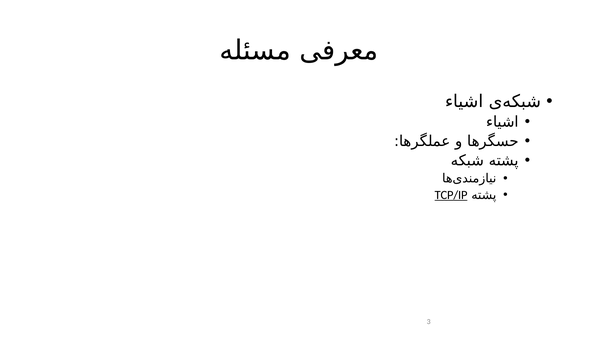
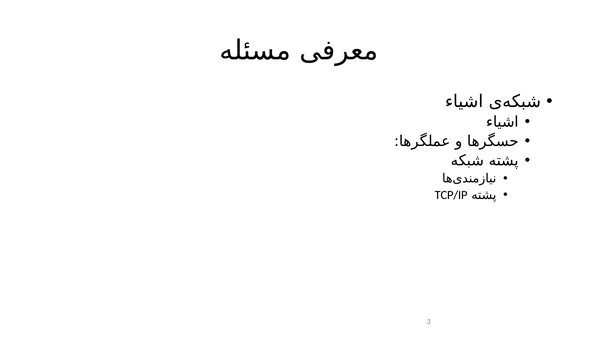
TCP/IP underline: present -> none
